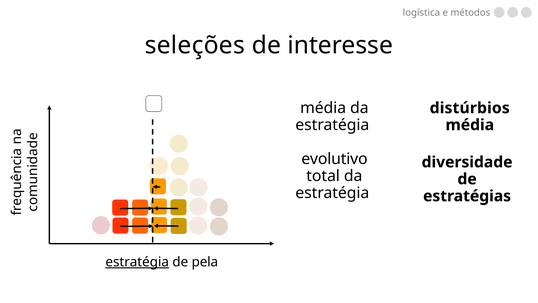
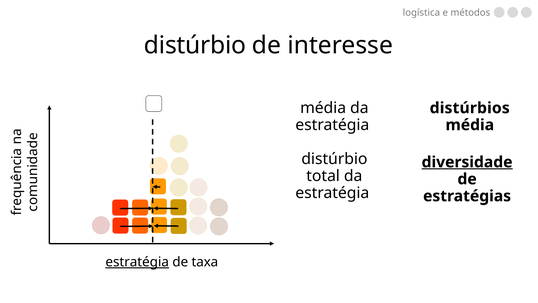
seleções at (195, 45): seleções -> distúrbio
evolutivo at (334, 159): evolutivo -> distúrbio
diversidade underline: none -> present
pela: pela -> taxa
